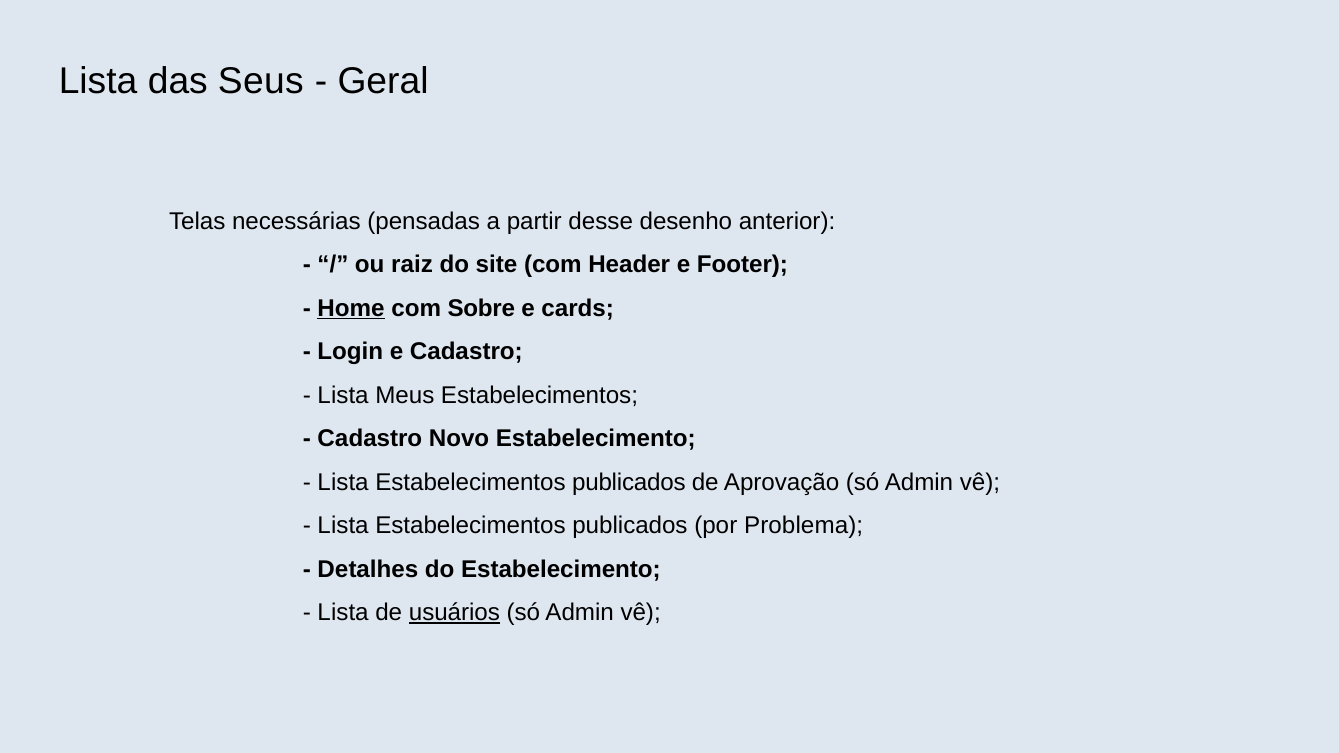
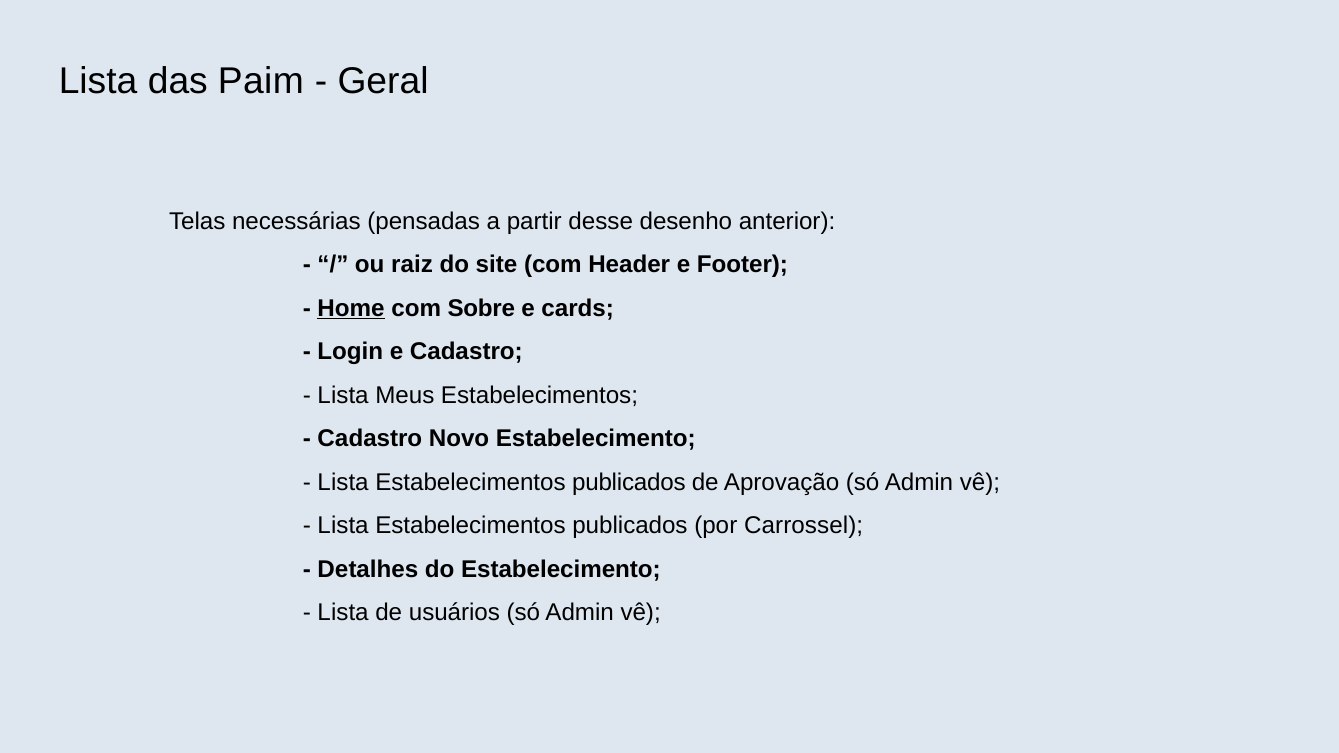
Seus: Seus -> Paim
Problema: Problema -> Carrossel
usuários underline: present -> none
